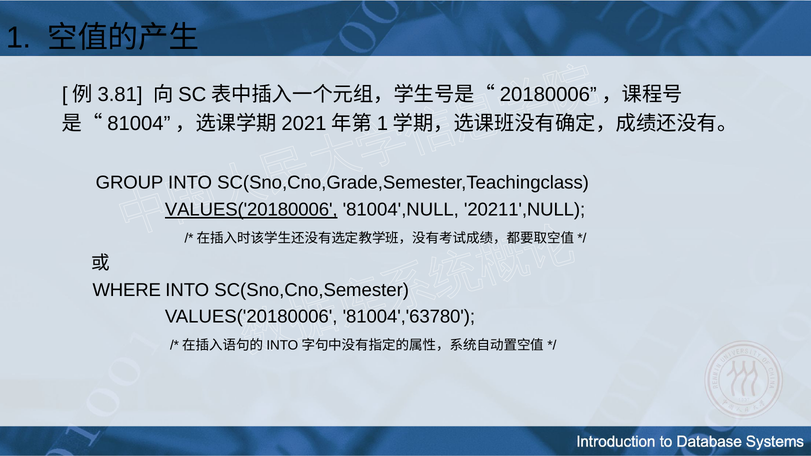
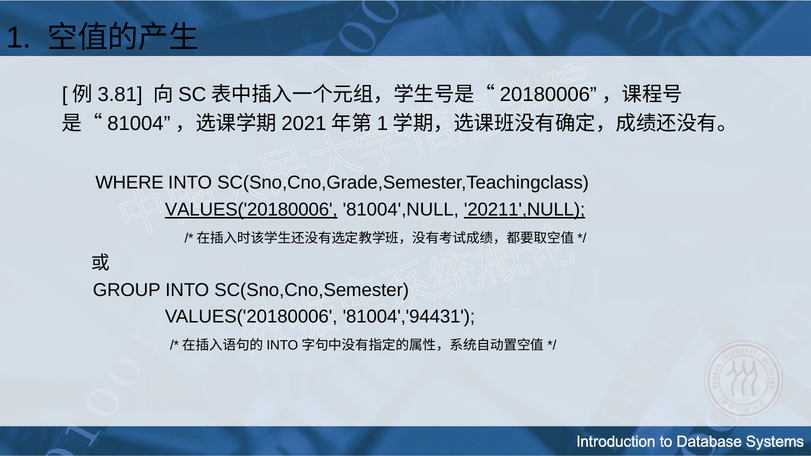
GROUP: GROUP -> WHERE
20211',NULL underline: none -> present
WHERE: WHERE -> GROUP
81004','63780: 81004','63780 -> 81004','94431
